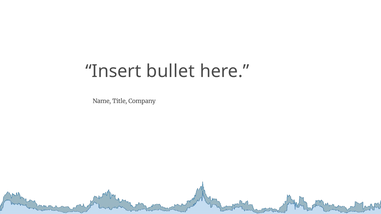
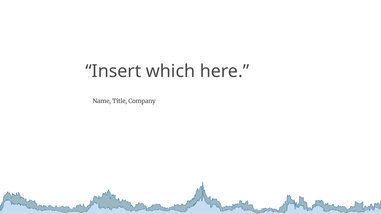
bullet: bullet -> which
